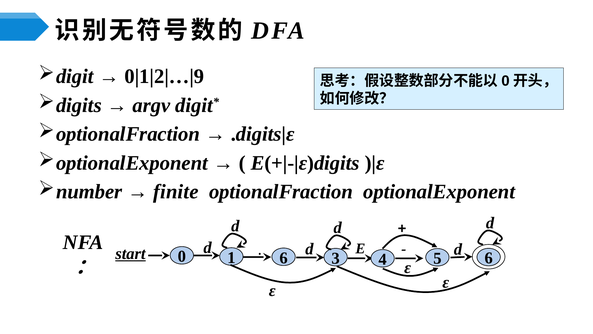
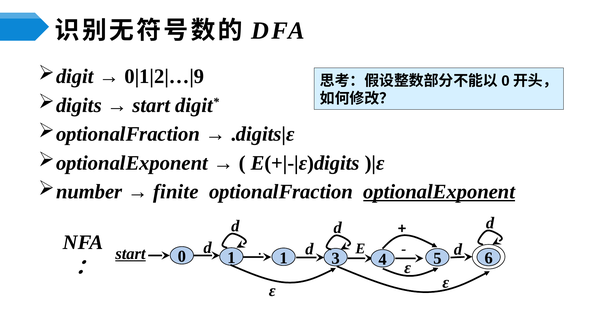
argv at (151, 105): argv -> start
optionalExponent underline: none -> present
6 at (284, 258): 6 -> 1
